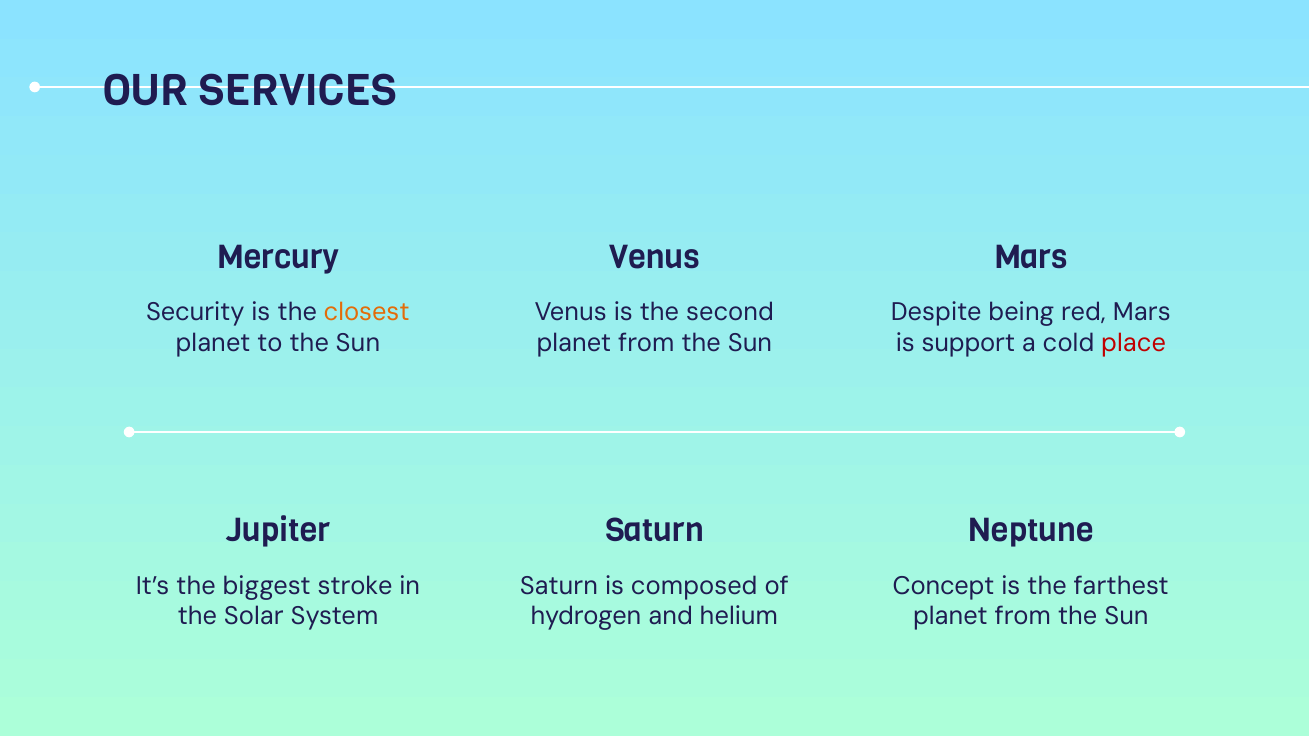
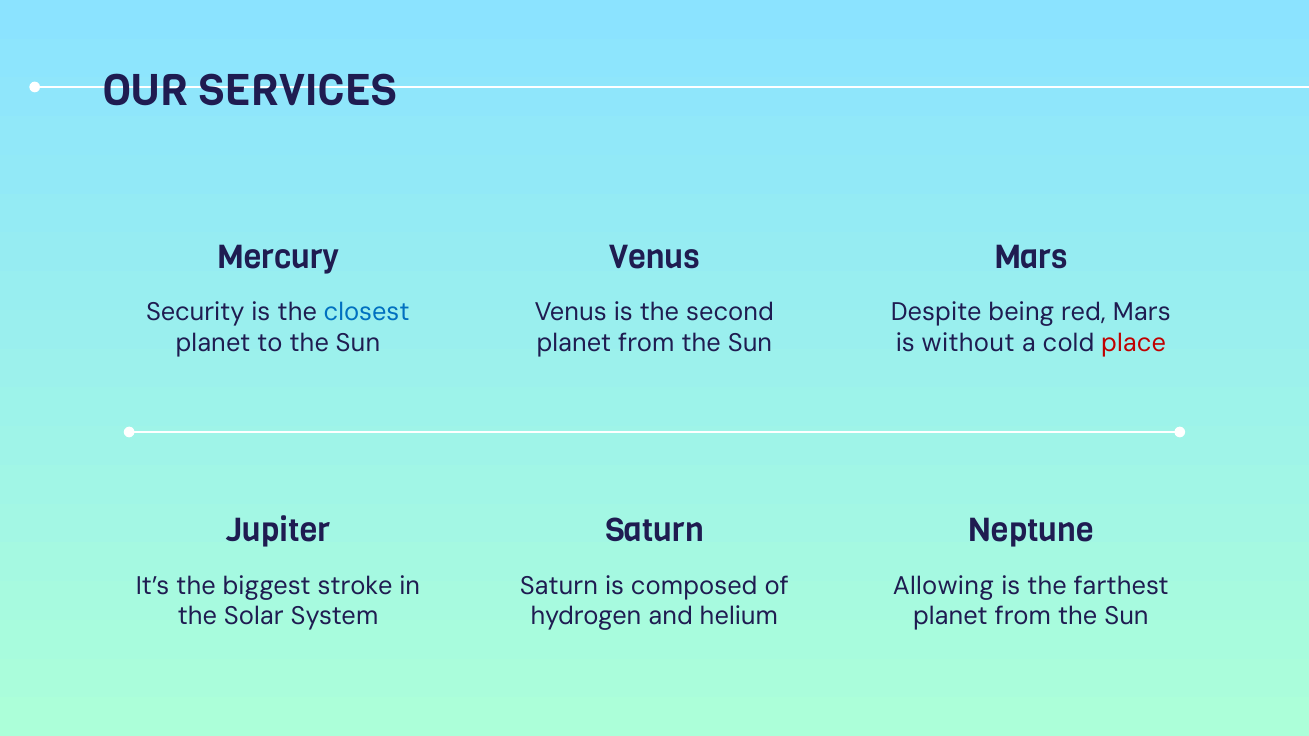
closest colour: orange -> blue
support: support -> without
Concept: Concept -> Allowing
